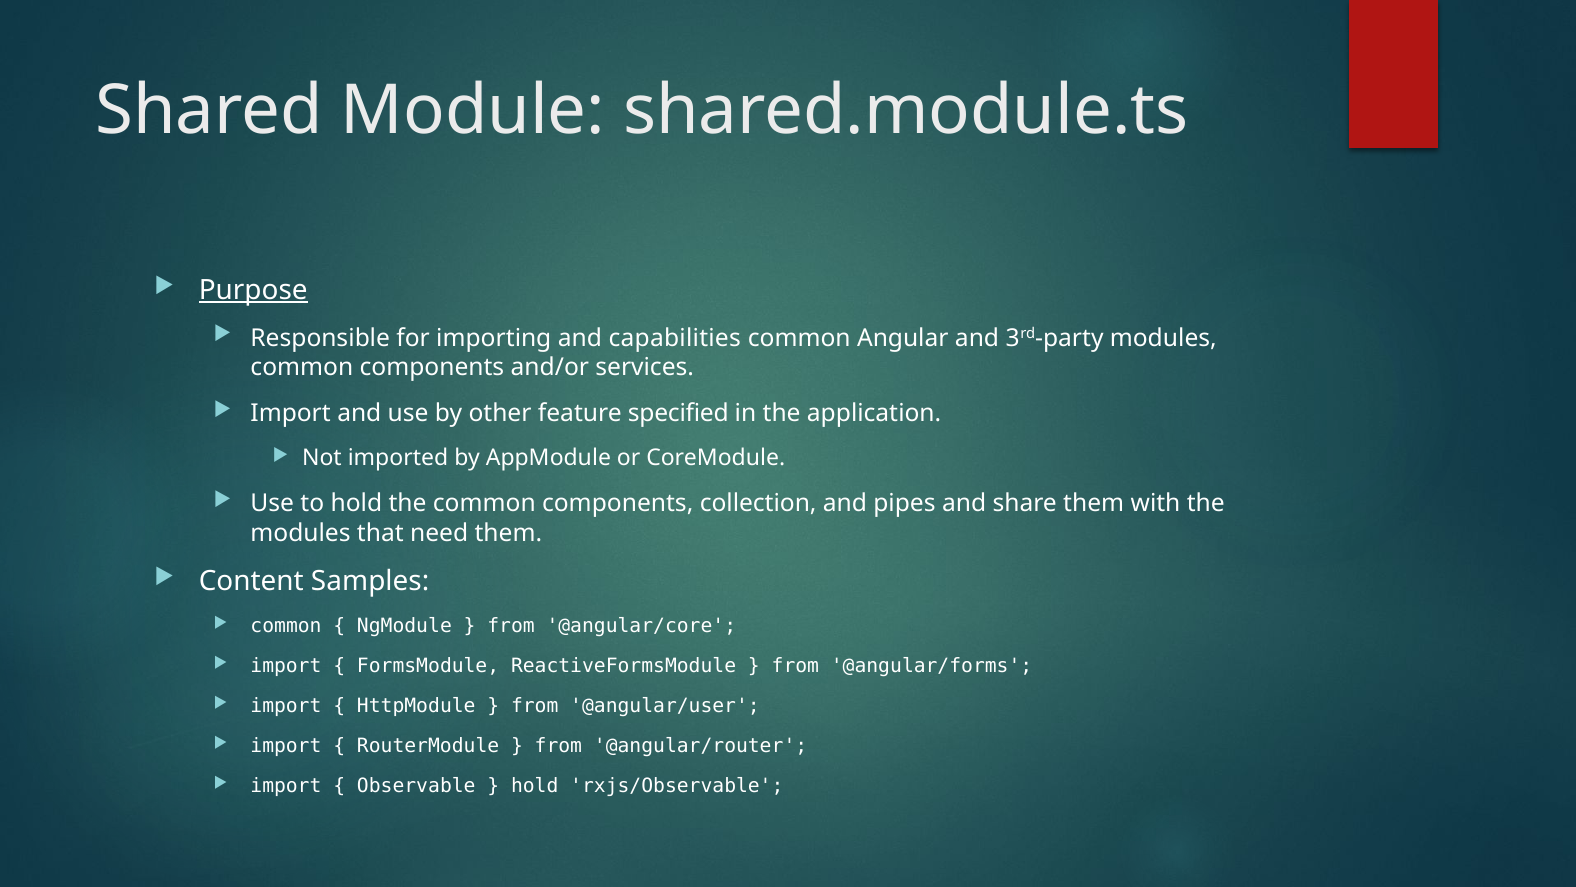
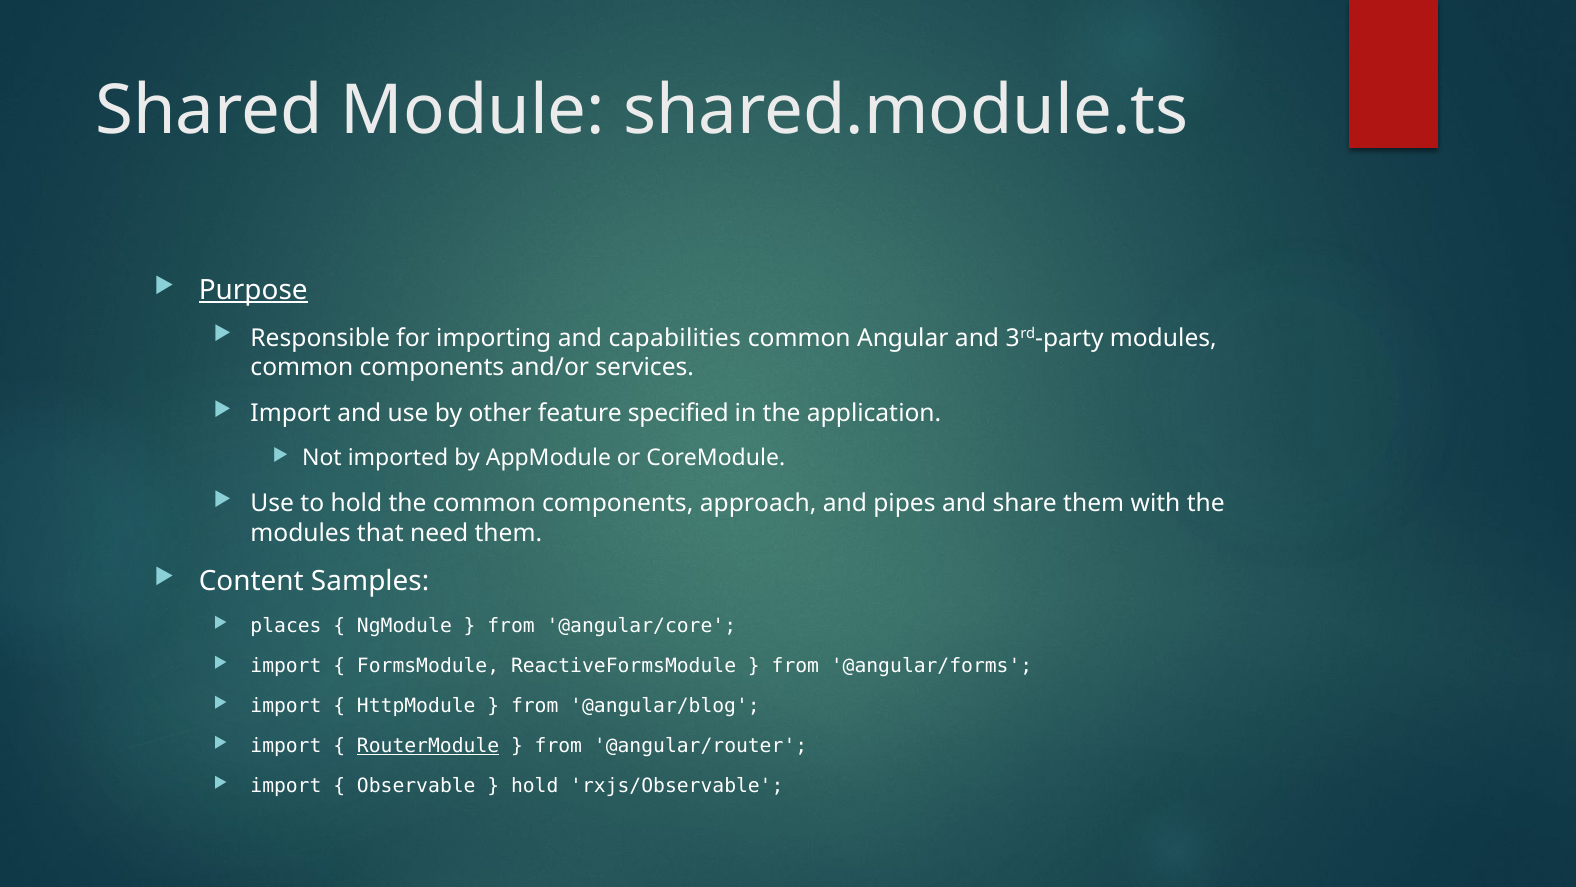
collection: collection -> approach
common at (286, 625): common -> places
@angular/user: @angular/user -> @angular/blog
RouterModule underline: none -> present
